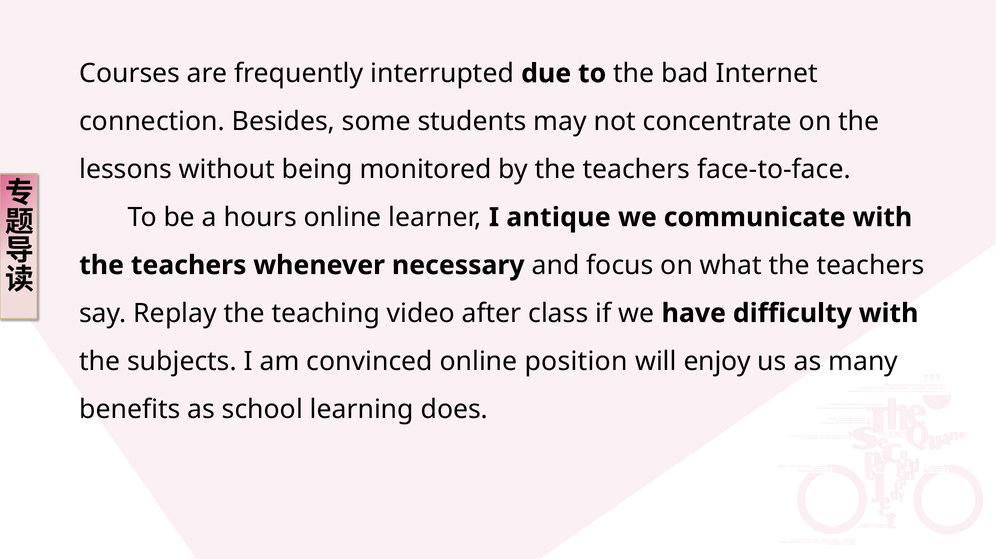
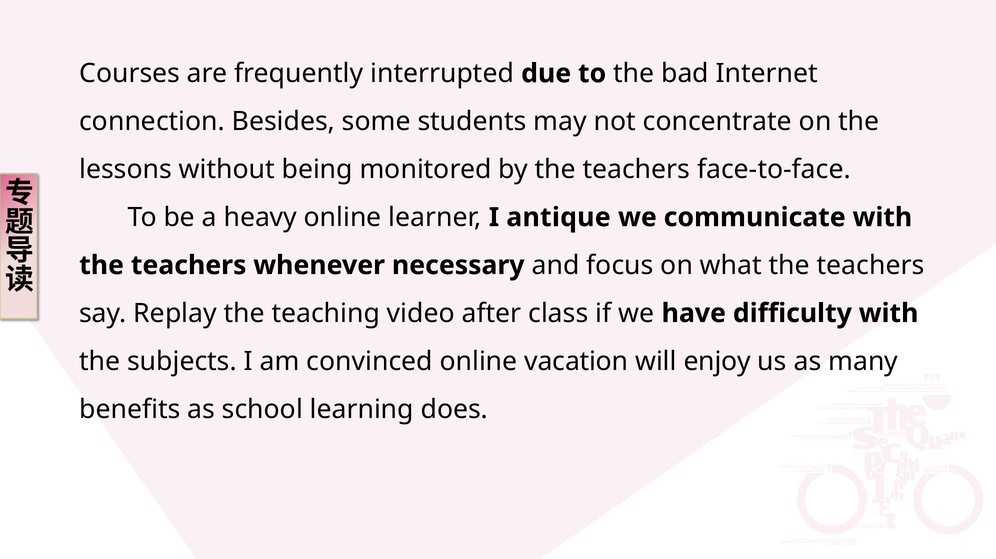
hours: hours -> heavy
position: position -> vacation
